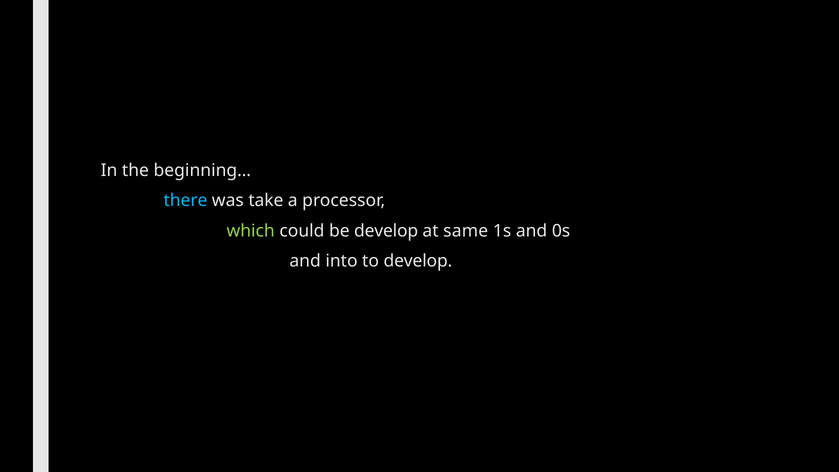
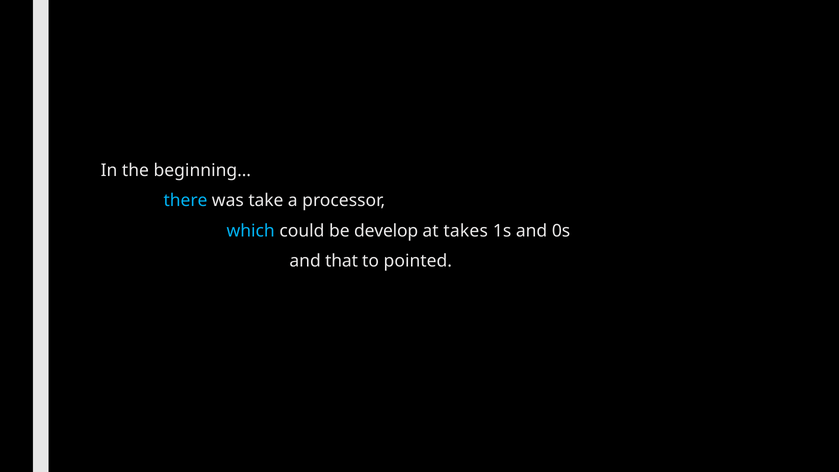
which colour: light green -> light blue
same: same -> takes
into: into -> that
to develop: develop -> pointed
